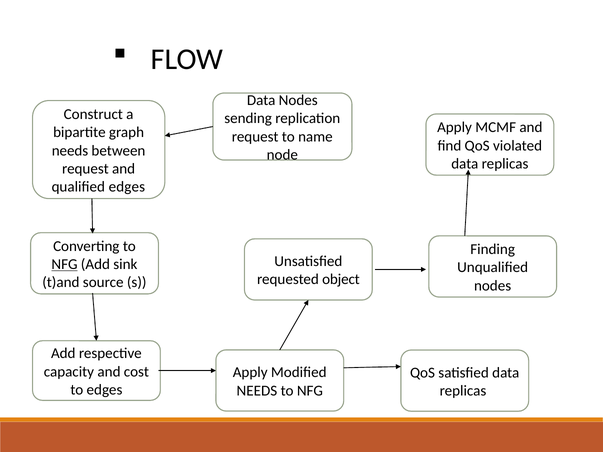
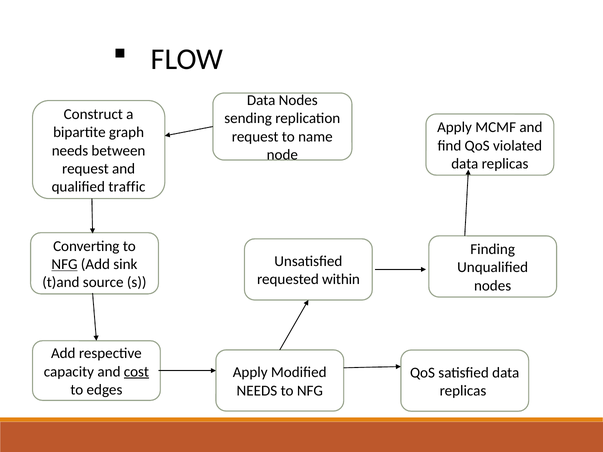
qualified edges: edges -> traffic
object: object -> within
cost underline: none -> present
